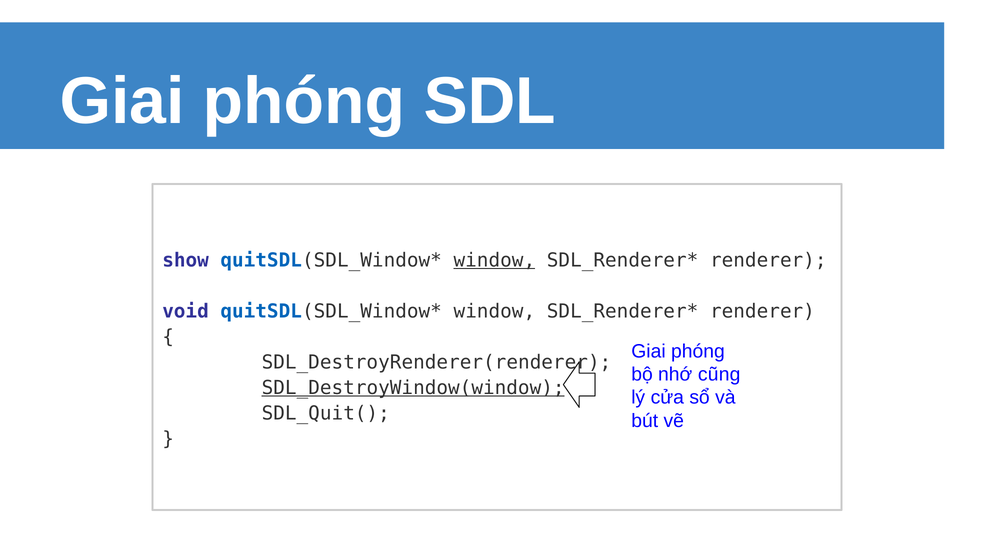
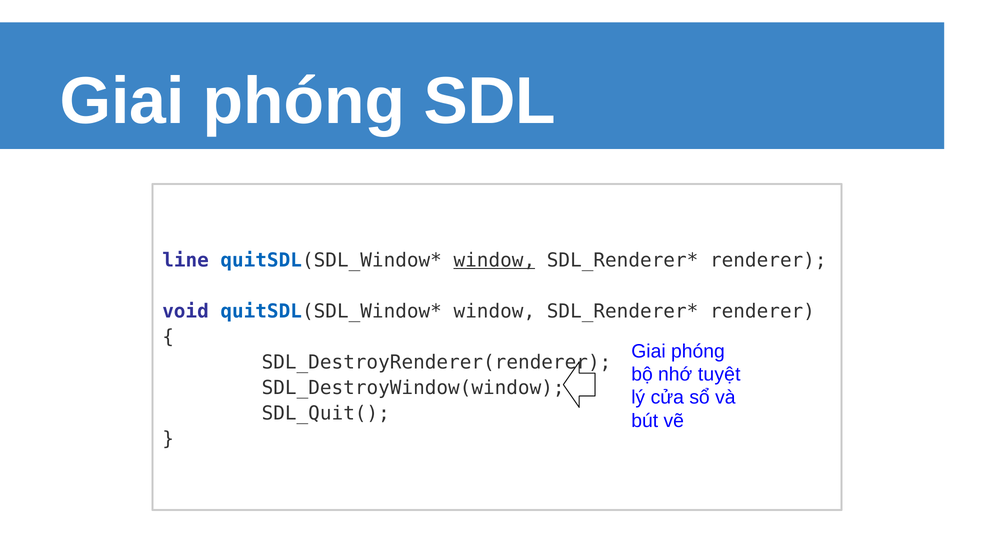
show: show -> line
cũng: cũng -> tuyệt
SDL_DestroyWindow(window underline: present -> none
